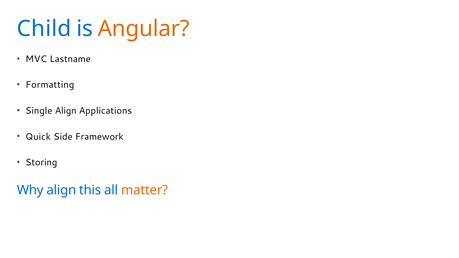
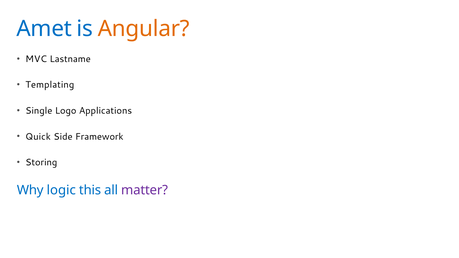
Child: Child -> Amet
Formatting: Formatting -> Templating
Single Align: Align -> Logo
Why align: align -> logic
matter colour: orange -> purple
